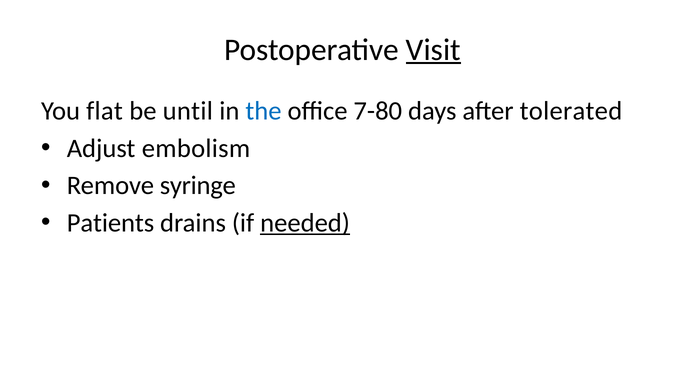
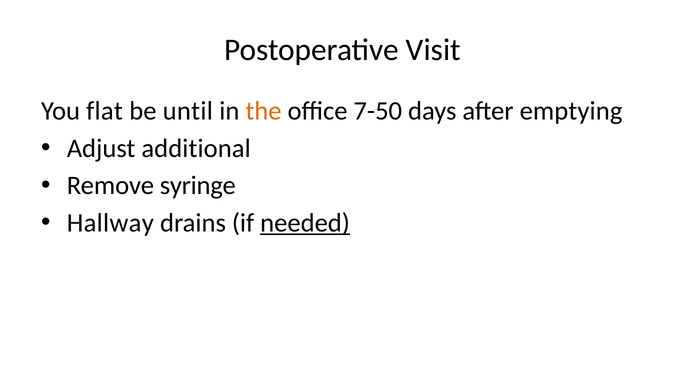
Visit underline: present -> none
the colour: blue -> orange
7-80: 7-80 -> 7-50
tolerated: tolerated -> emptying
embolism: embolism -> additional
Patients: Patients -> Hallway
